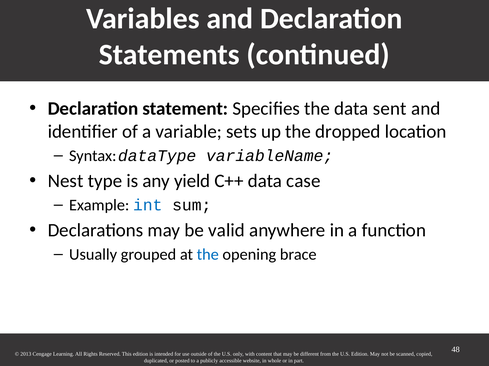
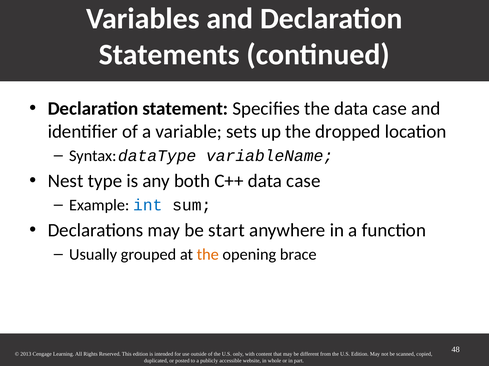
the data sent: sent -> case
yield: yield -> both
valid: valid -> start
the at (208, 255) colour: blue -> orange
